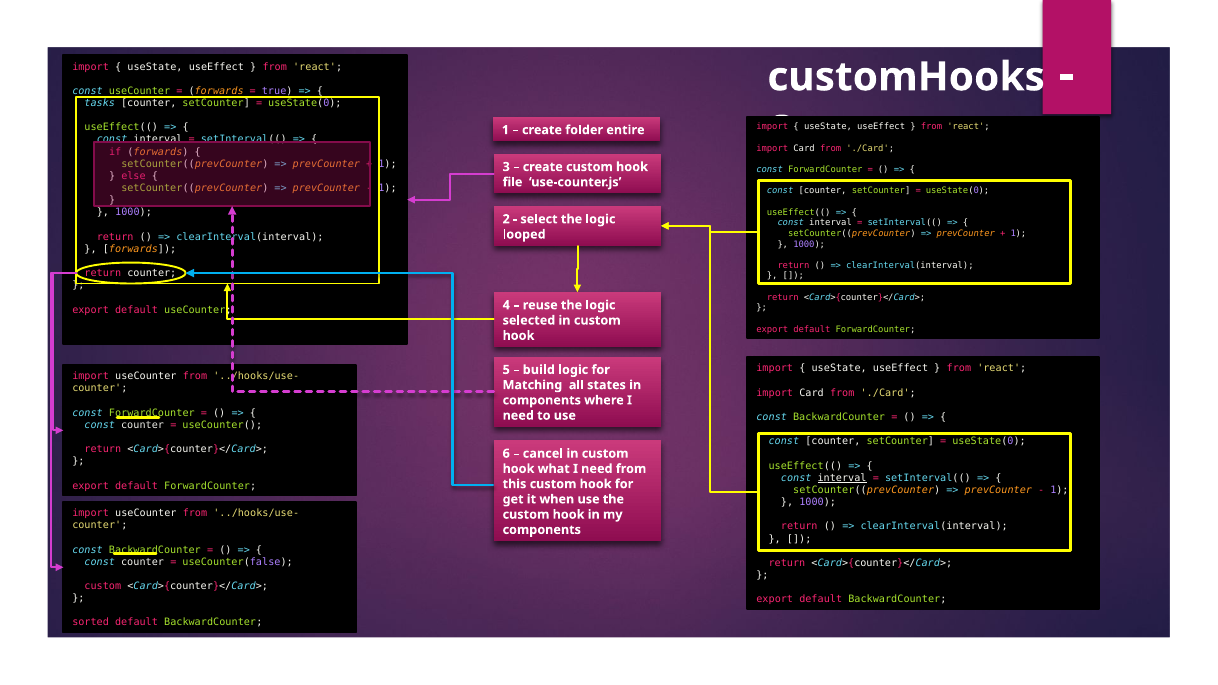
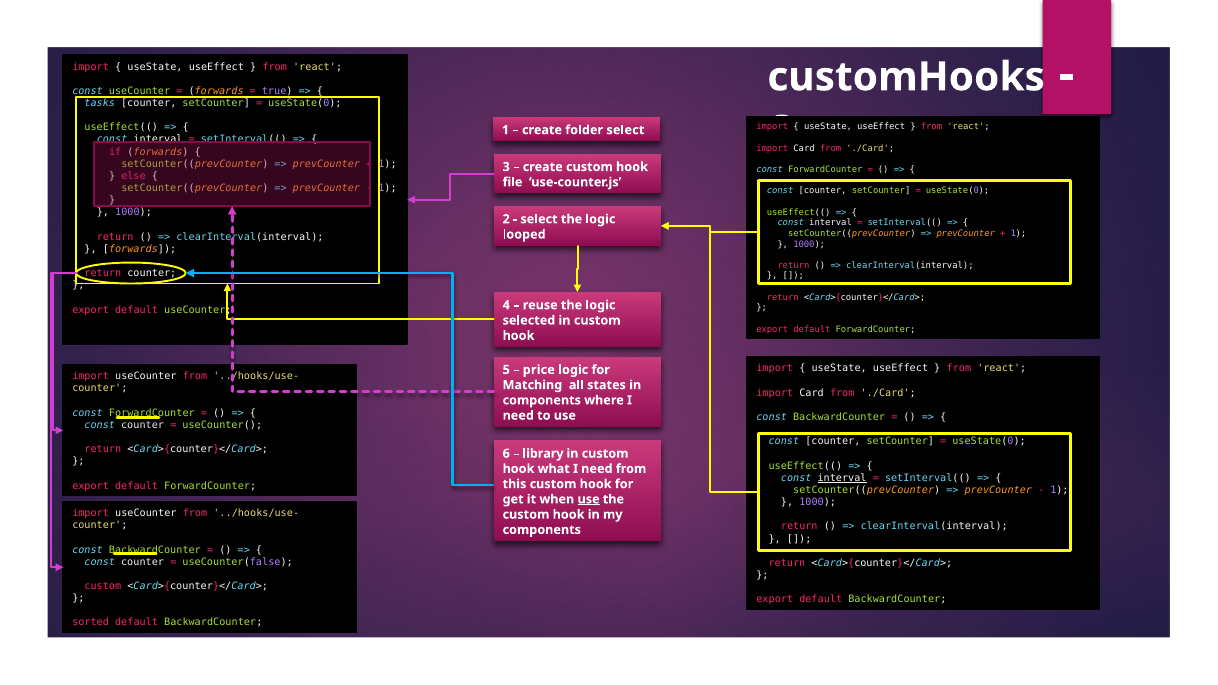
folder entire: entire -> select
build: build -> price
cancel: cancel -> library
use at (589, 499) underline: none -> present
